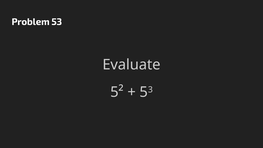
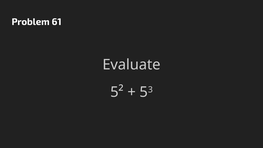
Problem 53: 53 -> 61
